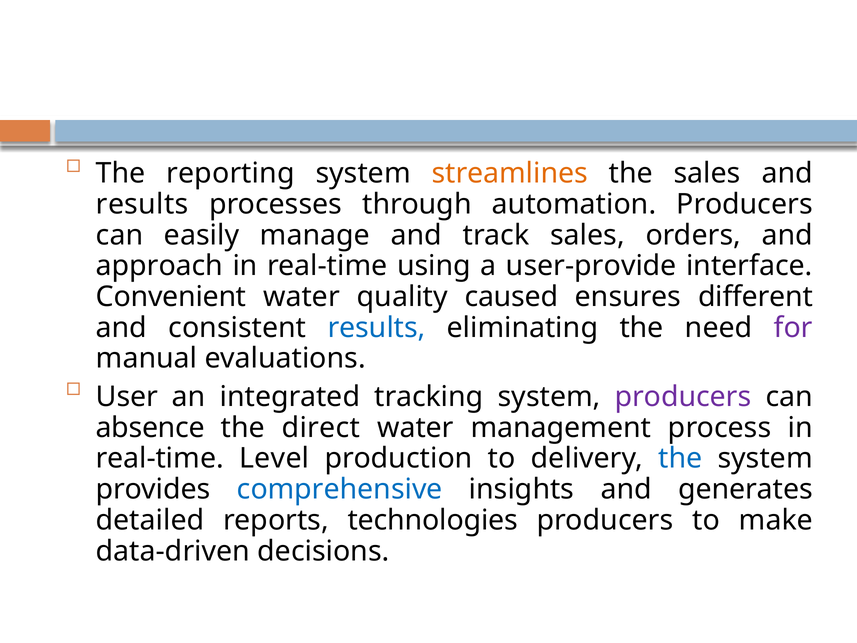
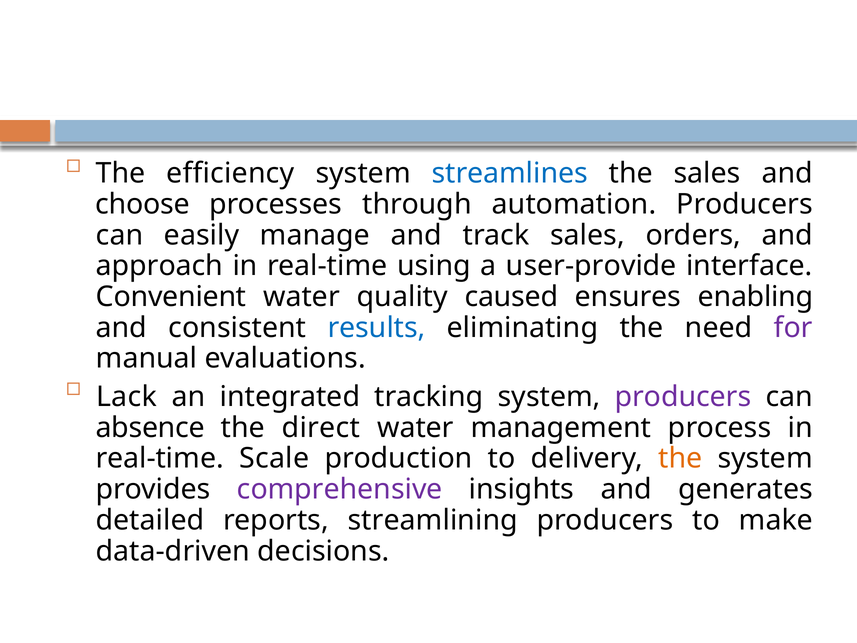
reporting: reporting -> efficiency
streamlines colour: orange -> blue
results at (142, 204): results -> choose
different: different -> enabling
User: User -> Lack
Level: Level -> Scale
the at (680, 458) colour: blue -> orange
comprehensive colour: blue -> purple
technologies: technologies -> streamlining
